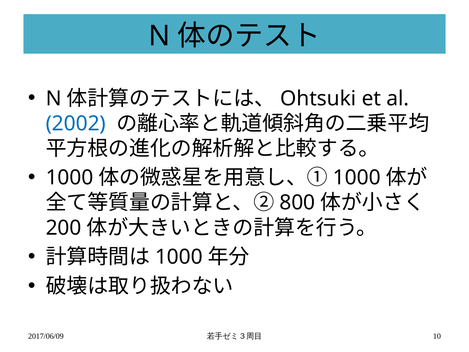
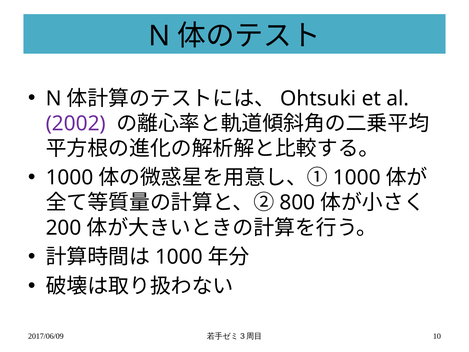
2002 colour: blue -> purple
